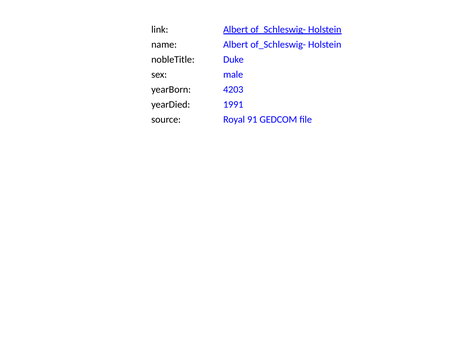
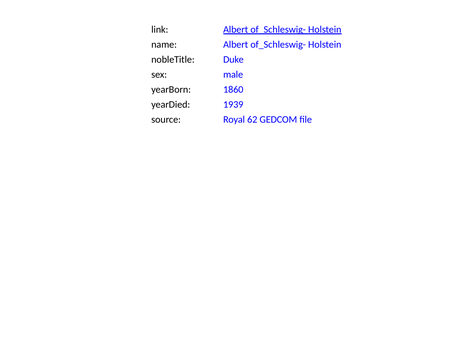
4203: 4203 -> 1860
1991: 1991 -> 1939
91: 91 -> 62
